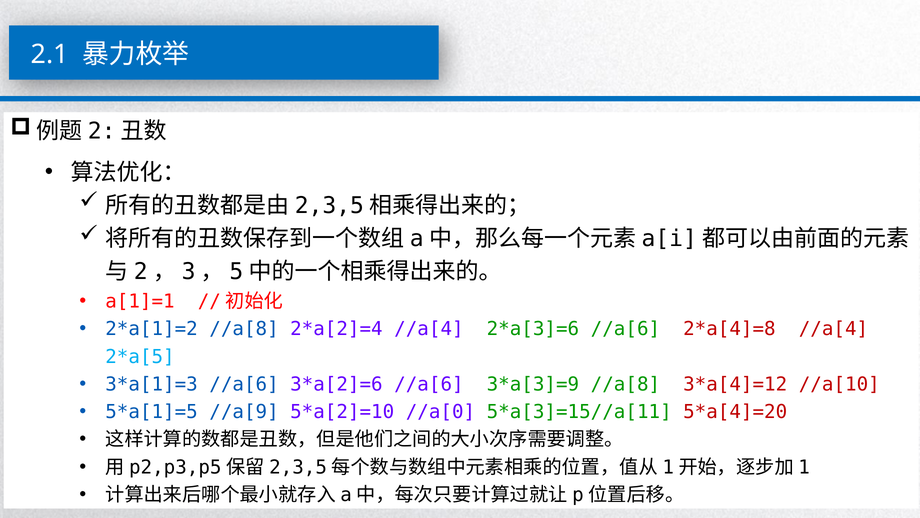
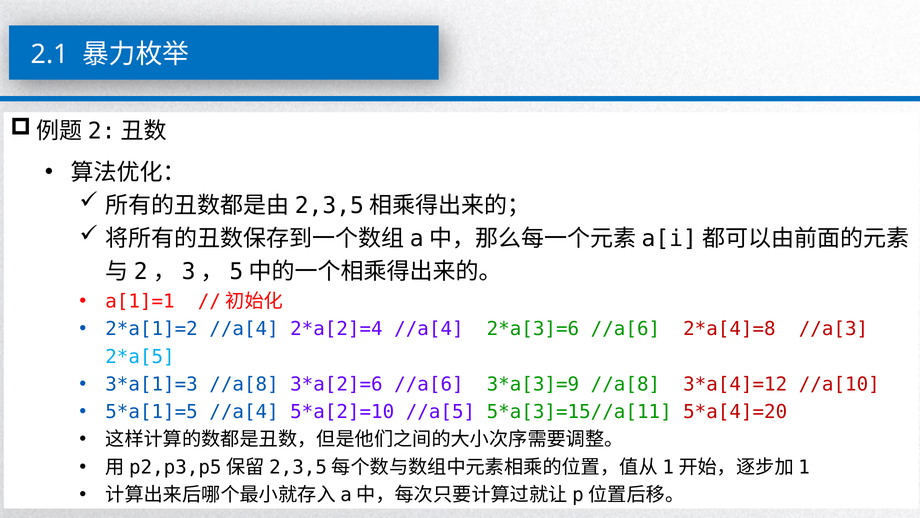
//a[8 at (244, 329): //a[8 -> //a[4
//a[4 at (833, 329): //a[4 -> //a[3
//a[6 at (244, 384): //a[6 -> //a[8
//a[9 at (244, 412): //a[9 -> //a[4
//a[0: //a[0 -> //a[5
